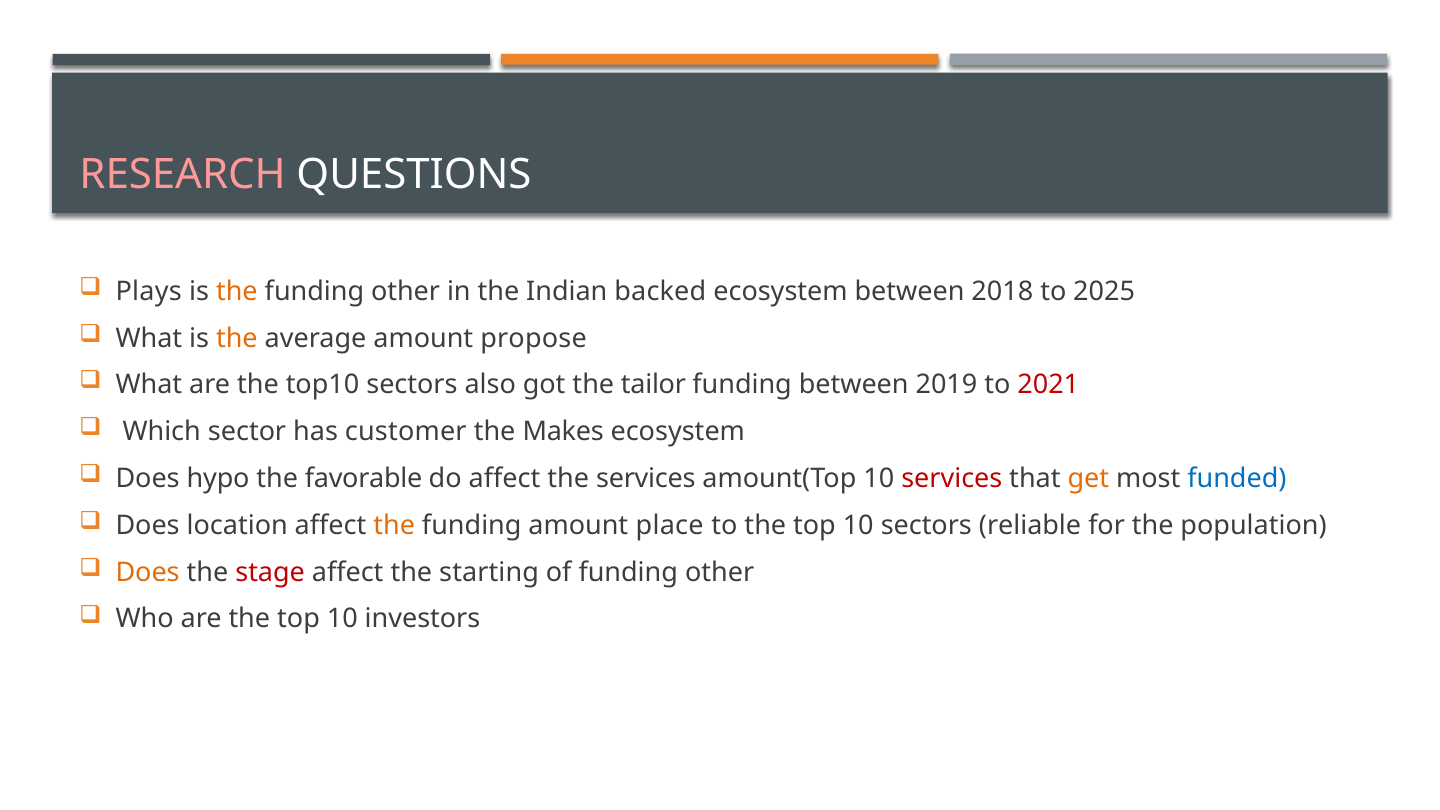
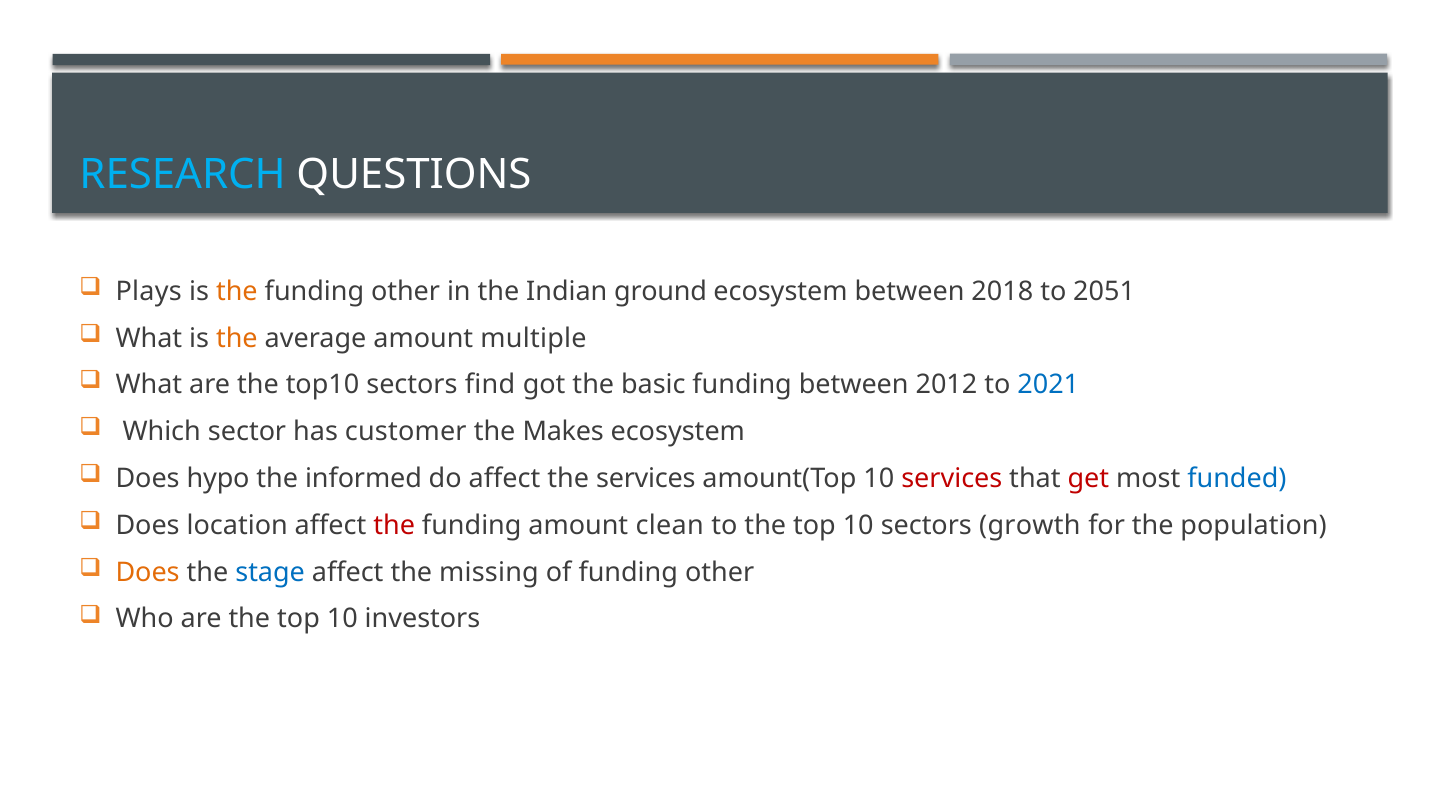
RESEARCH colour: pink -> light blue
backed: backed -> ground
2025: 2025 -> 2051
propose: propose -> multiple
also: also -> find
tailor: tailor -> basic
2019: 2019 -> 2012
2021 colour: red -> blue
favorable: favorable -> informed
get colour: orange -> red
the at (394, 525) colour: orange -> red
place: place -> clean
reliable: reliable -> growth
stage colour: red -> blue
starting: starting -> missing
